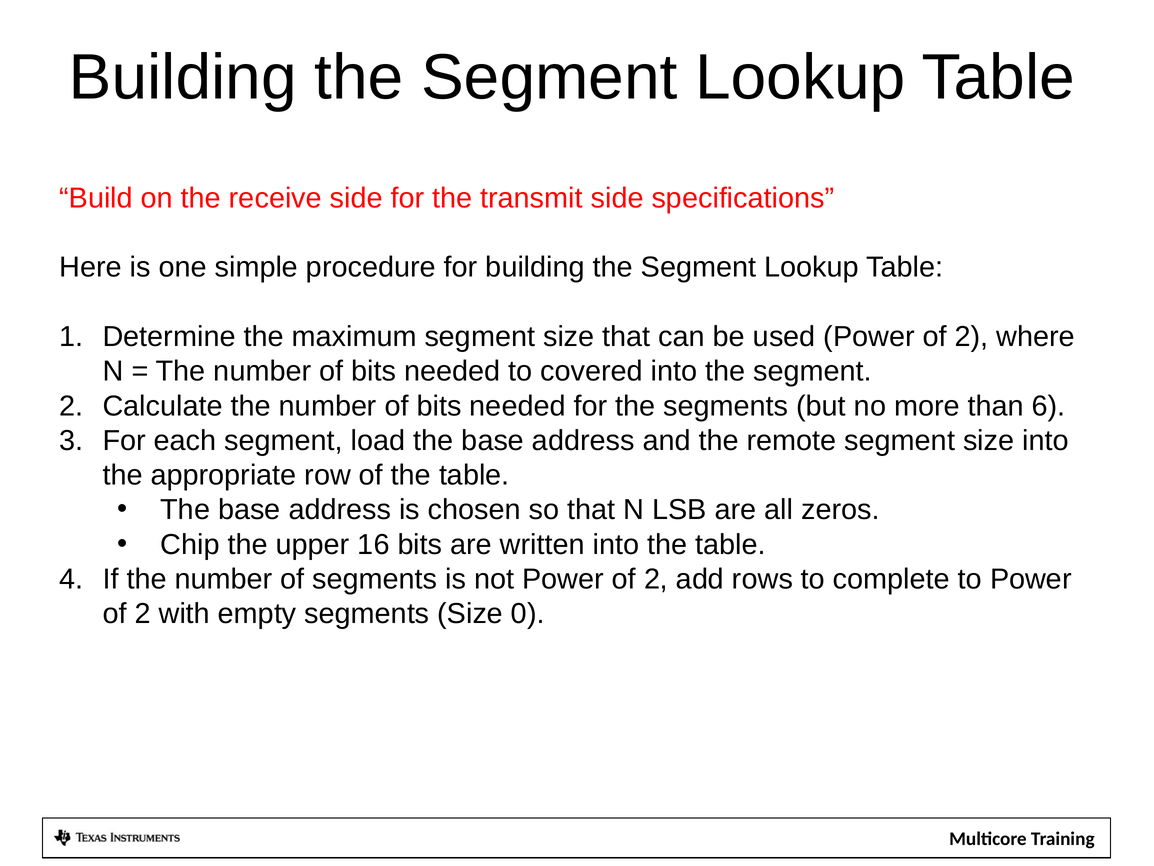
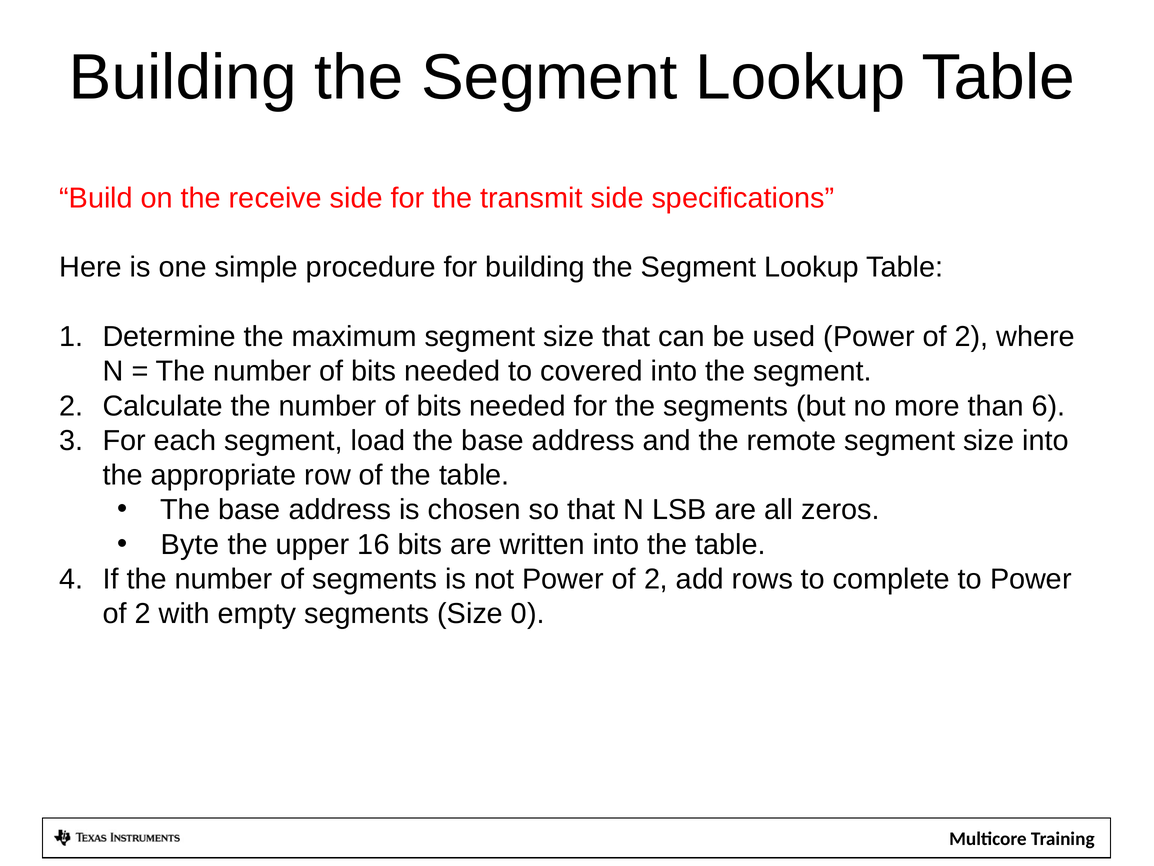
Chip: Chip -> Byte
